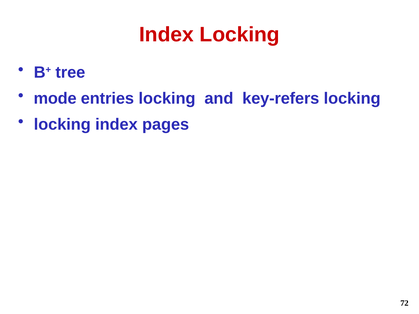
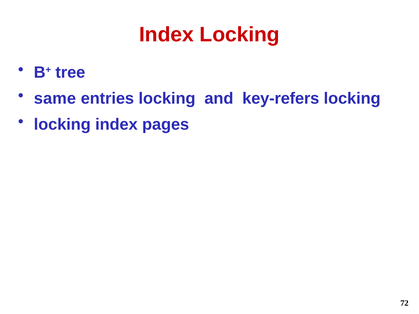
mode: mode -> same
